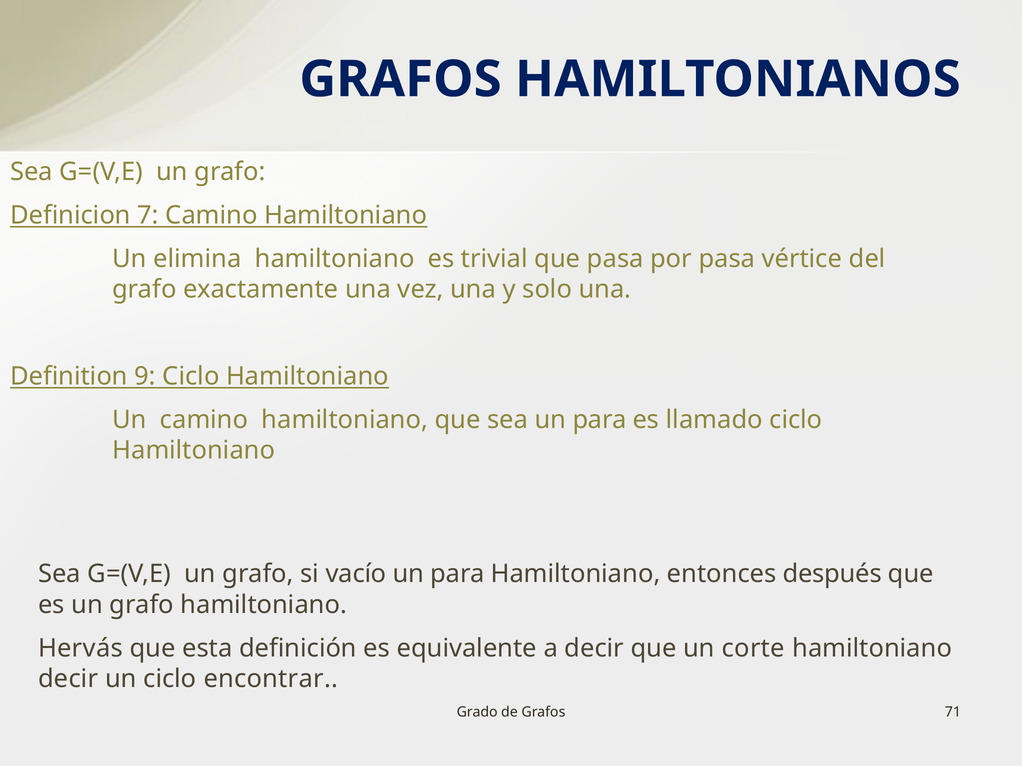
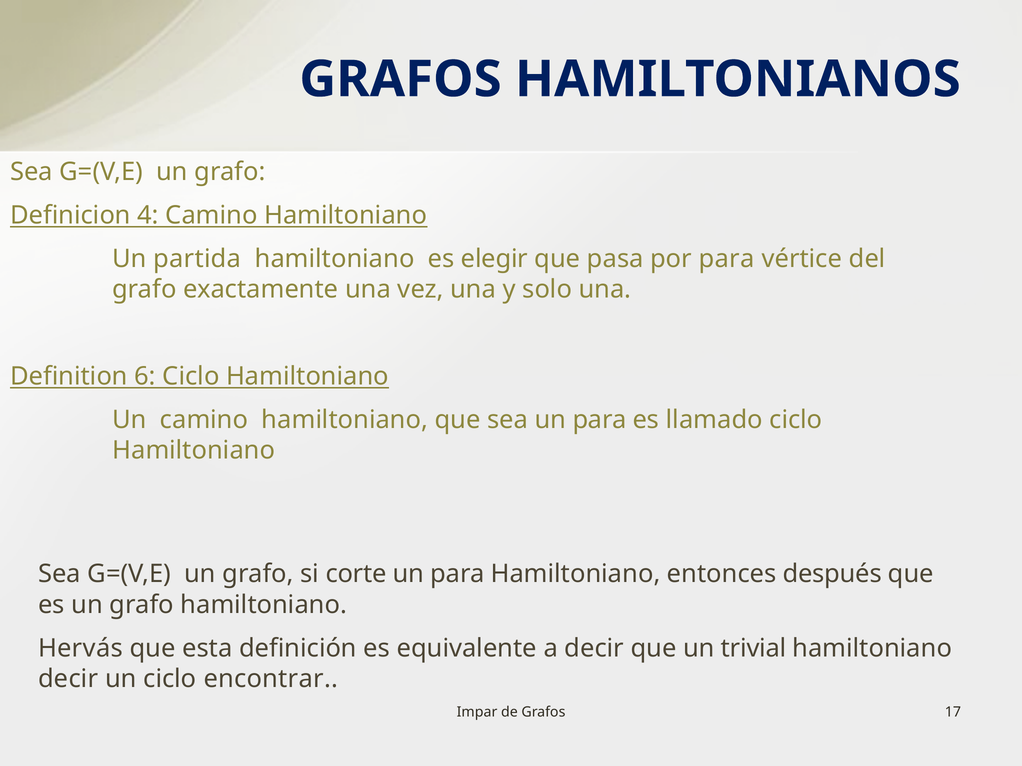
7: 7 -> 4
elimina: elimina -> partida
trivial: trivial -> elegir
por pasa: pasa -> para
9: 9 -> 6
vacío: vacío -> corte
corte: corte -> trivial
Grado: Grado -> Impar
71: 71 -> 17
